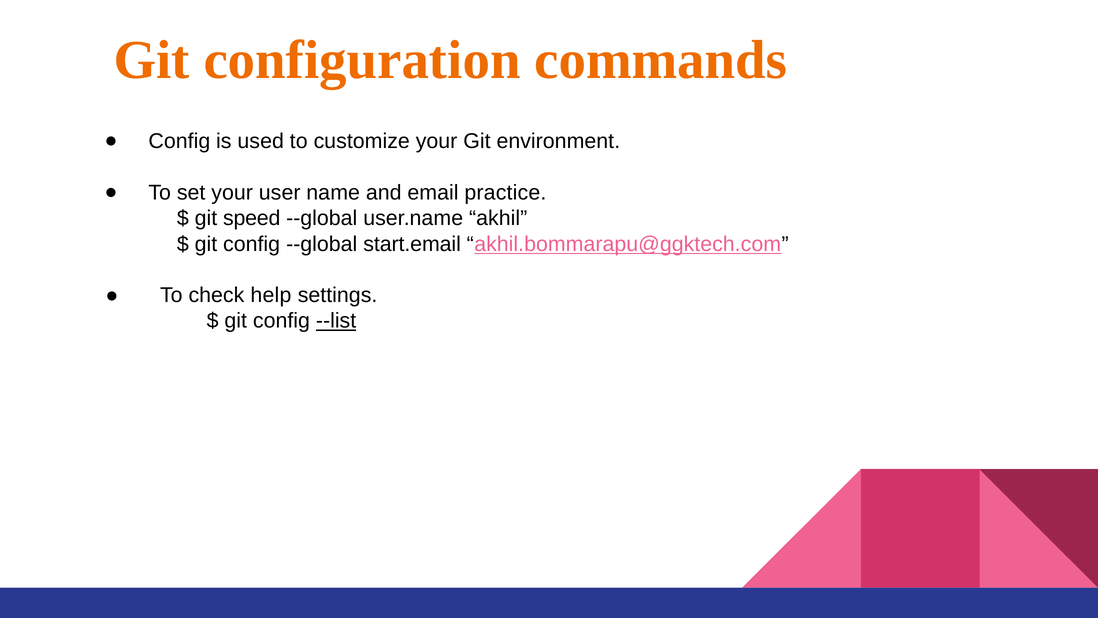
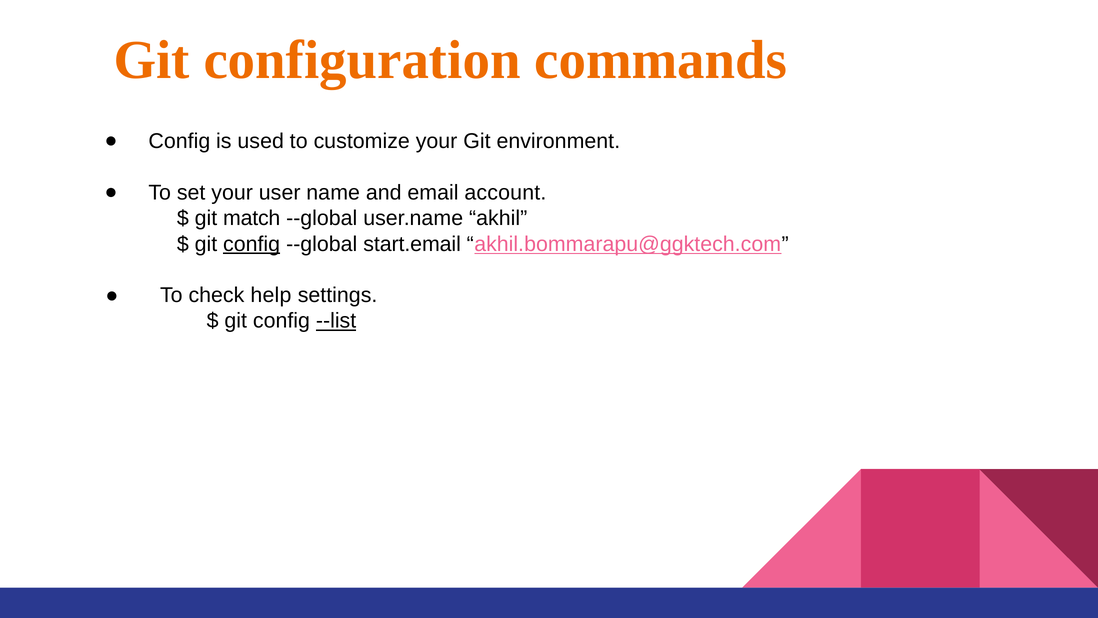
practice: practice -> account
speed: speed -> match
config at (252, 244) underline: none -> present
